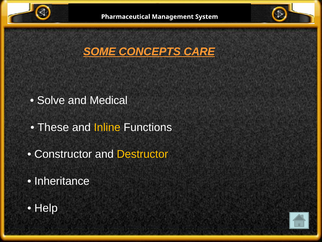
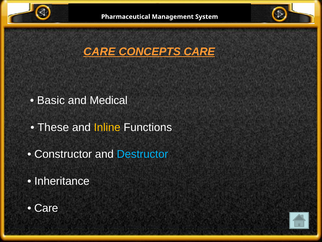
SOME at (100, 52): SOME -> CARE
Solve: Solve -> Basic
Destructor colour: yellow -> light blue
Help at (46, 208): Help -> Care
